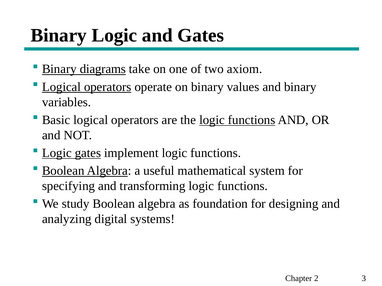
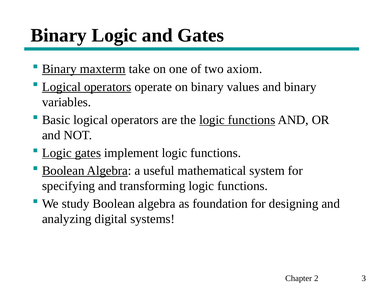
diagrams: diagrams -> maxterm
